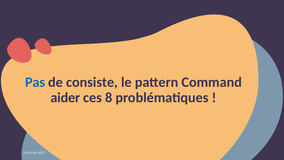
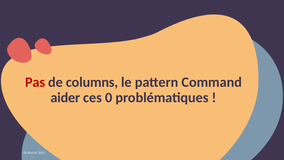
Pas colour: blue -> red
consiste: consiste -> columns
8: 8 -> 0
